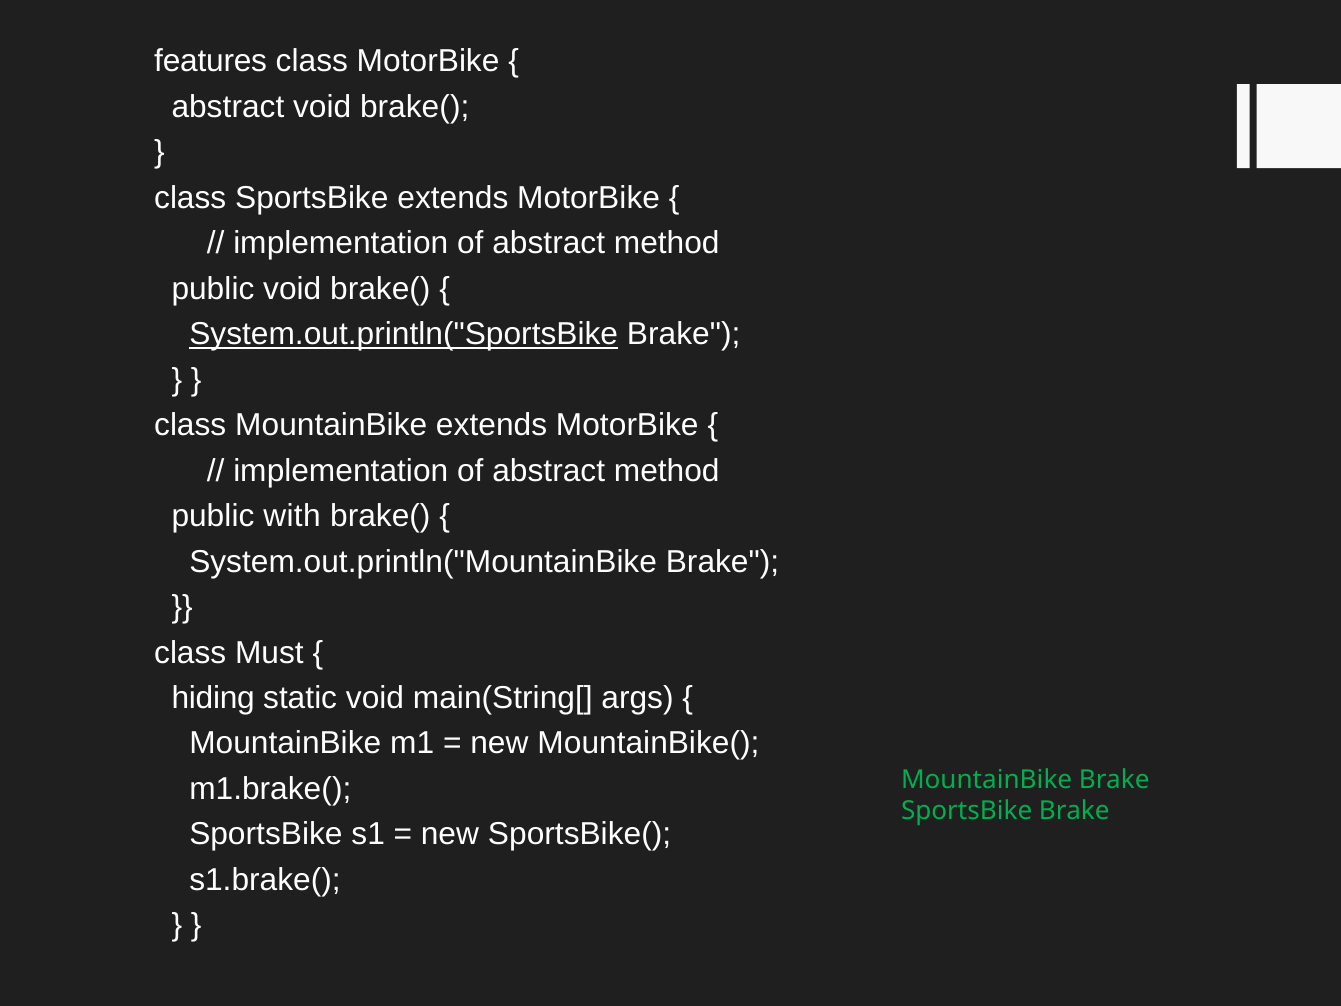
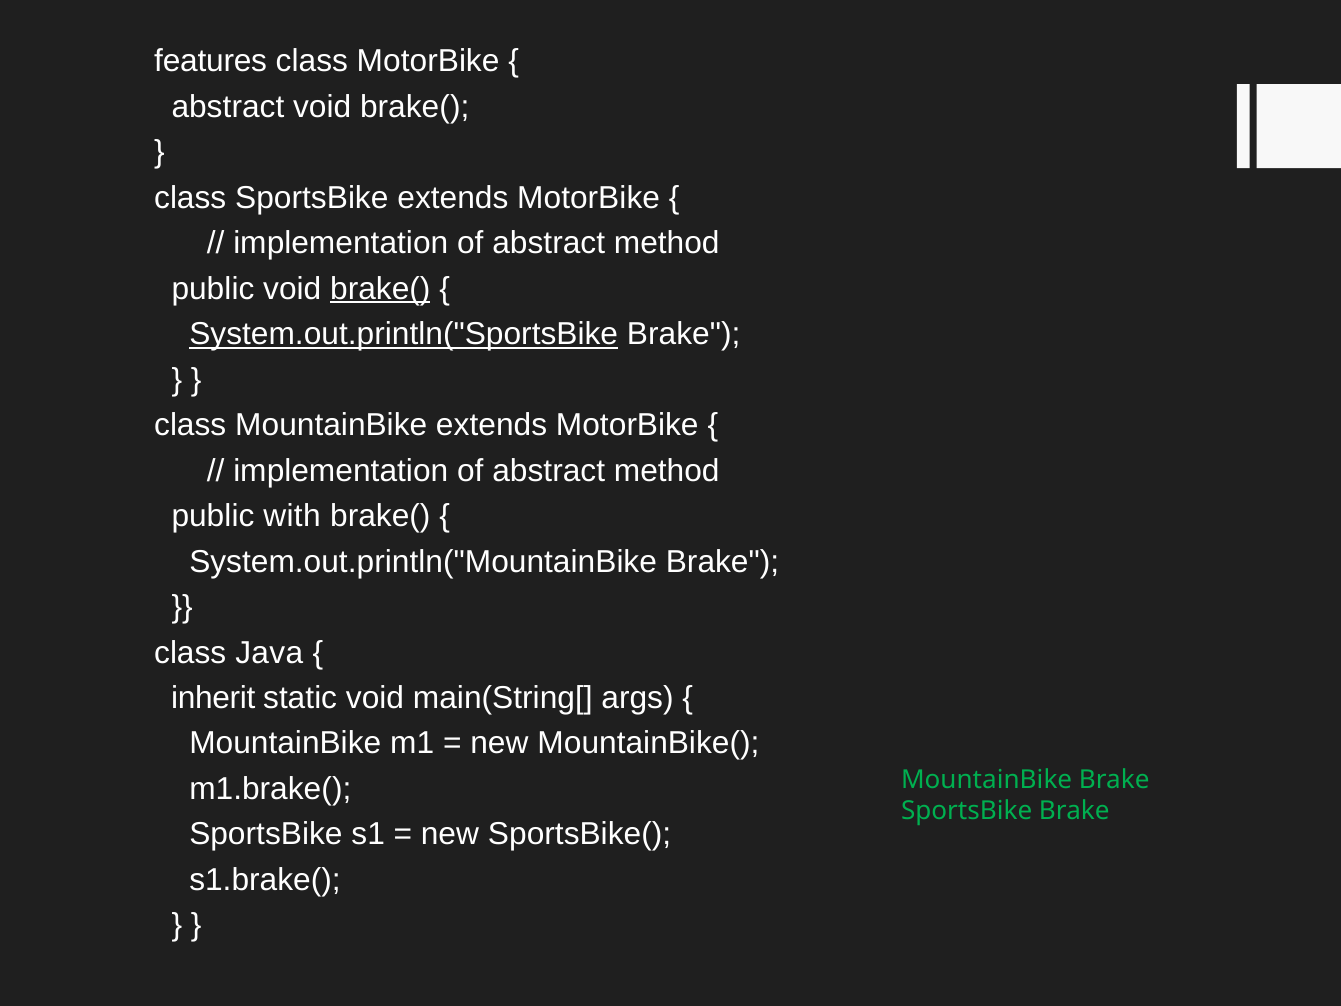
brake( at (380, 289) underline: none -> present
Must: Must -> Java
hiding: hiding -> inherit
